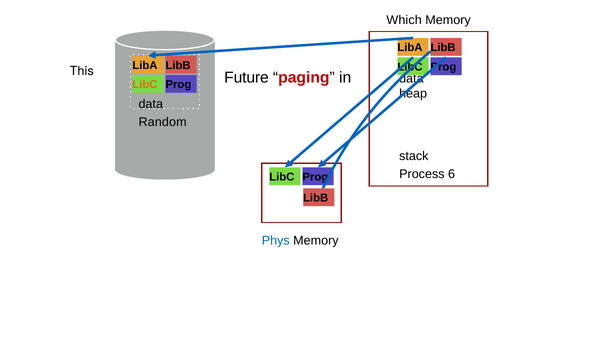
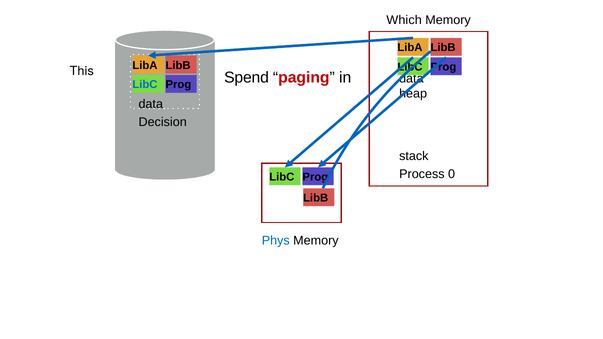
Future: Future -> Spend
LibC at (145, 85) colour: orange -> blue
Random: Random -> Decision
6: 6 -> 0
